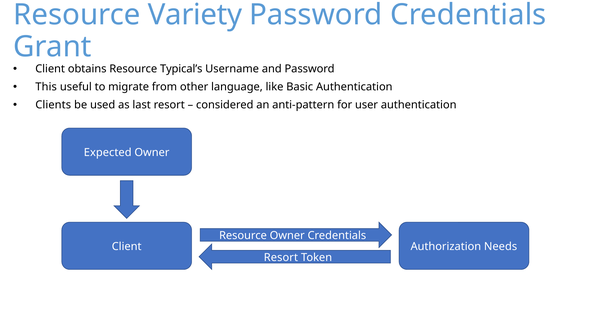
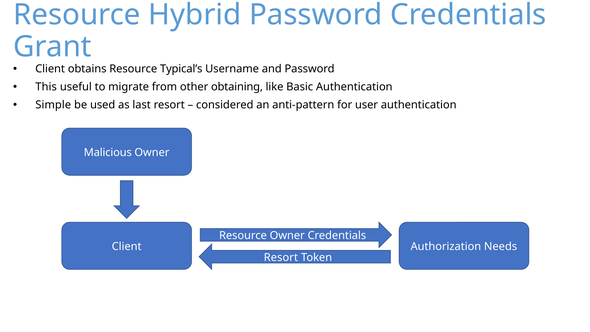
Variety: Variety -> Hybrid
language: language -> obtaining
Clients: Clients -> Simple
Expected: Expected -> Malicious
